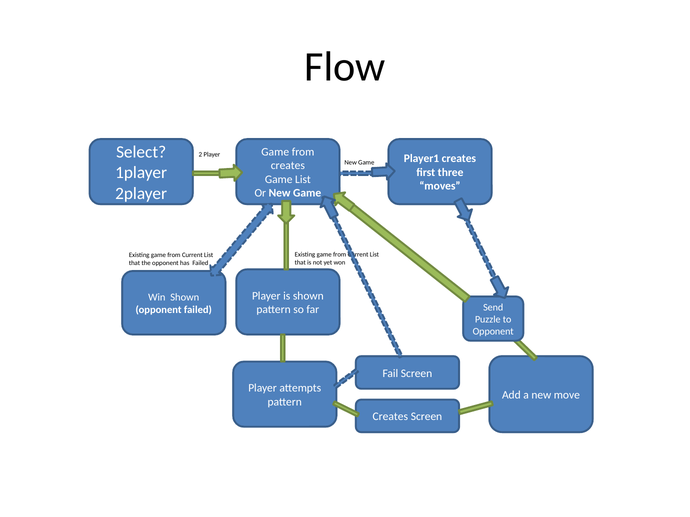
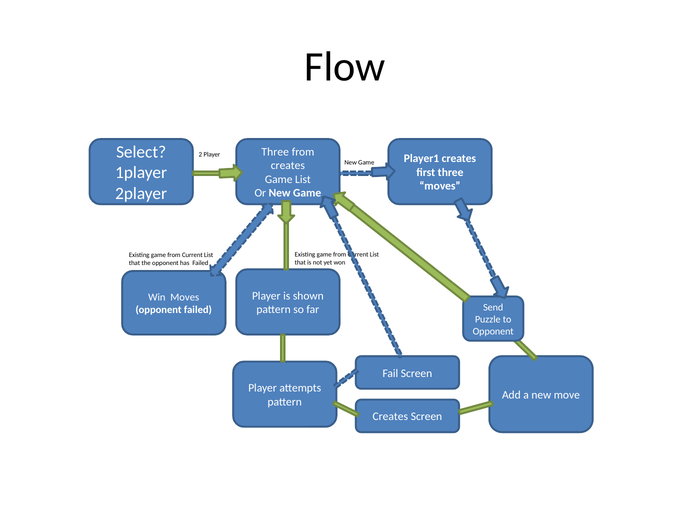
Game at (275, 152): Game -> Three
Win Shown: Shown -> Moves
